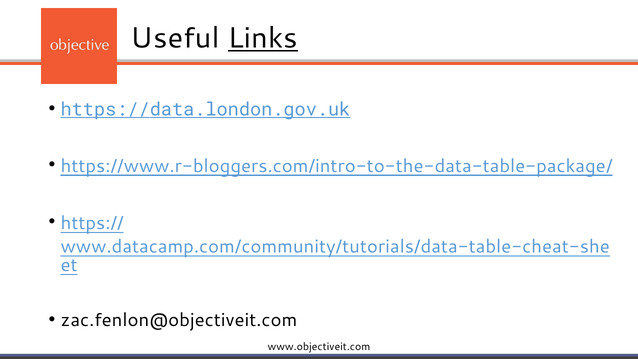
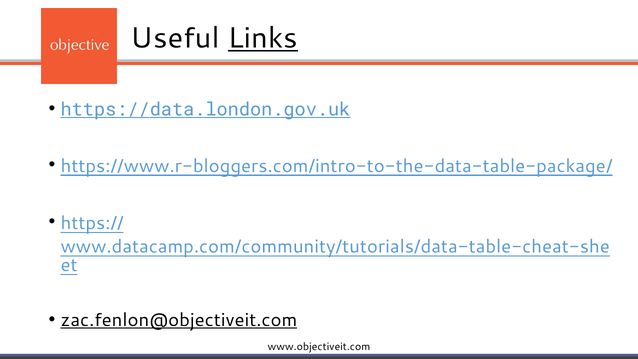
zac.fenlon@objectiveit.com underline: none -> present
